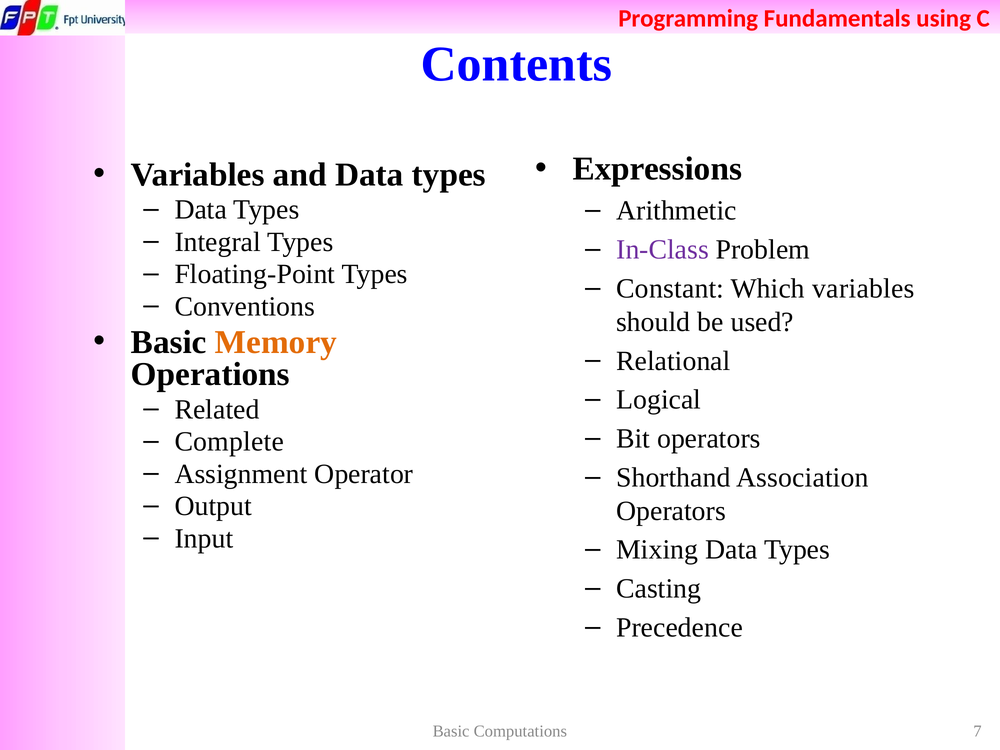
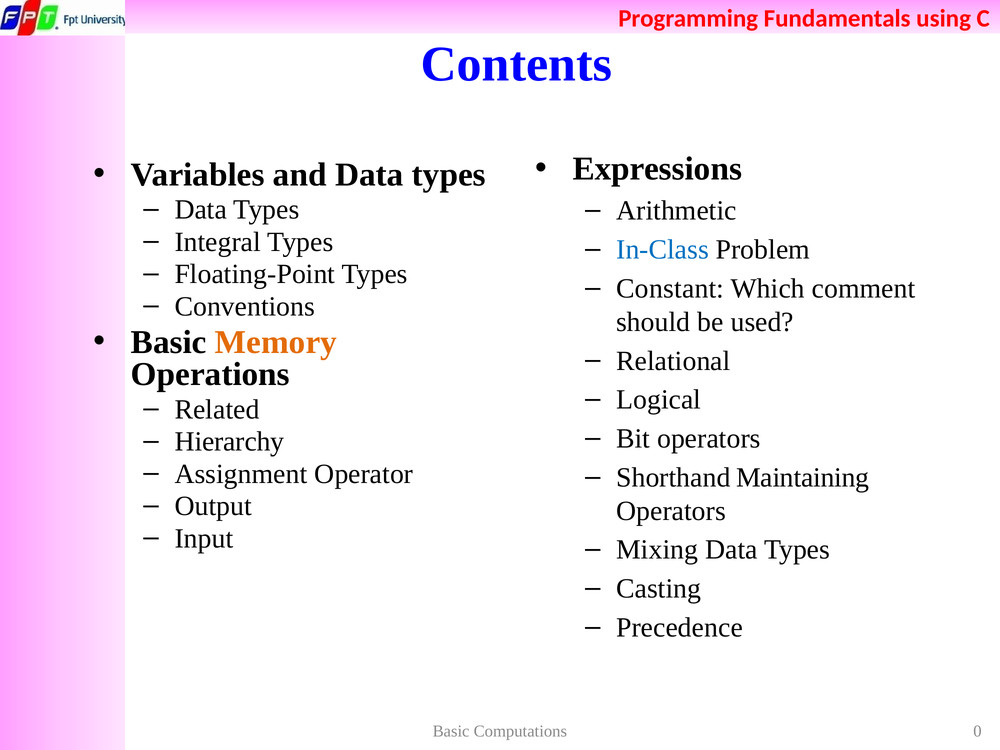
In-Class colour: purple -> blue
Which variables: variables -> comment
Complete: Complete -> Hierarchy
Association: Association -> Maintaining
7: 7 -> 0
